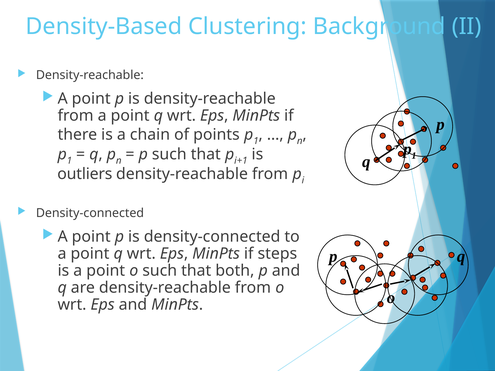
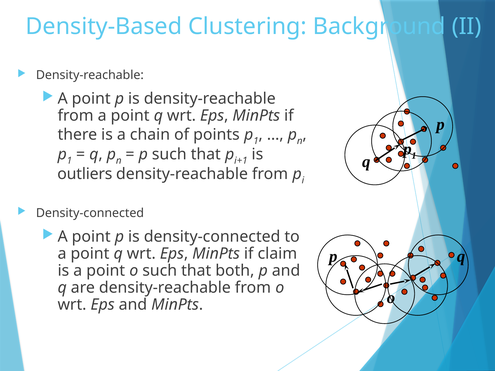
steps: steps -> claim
